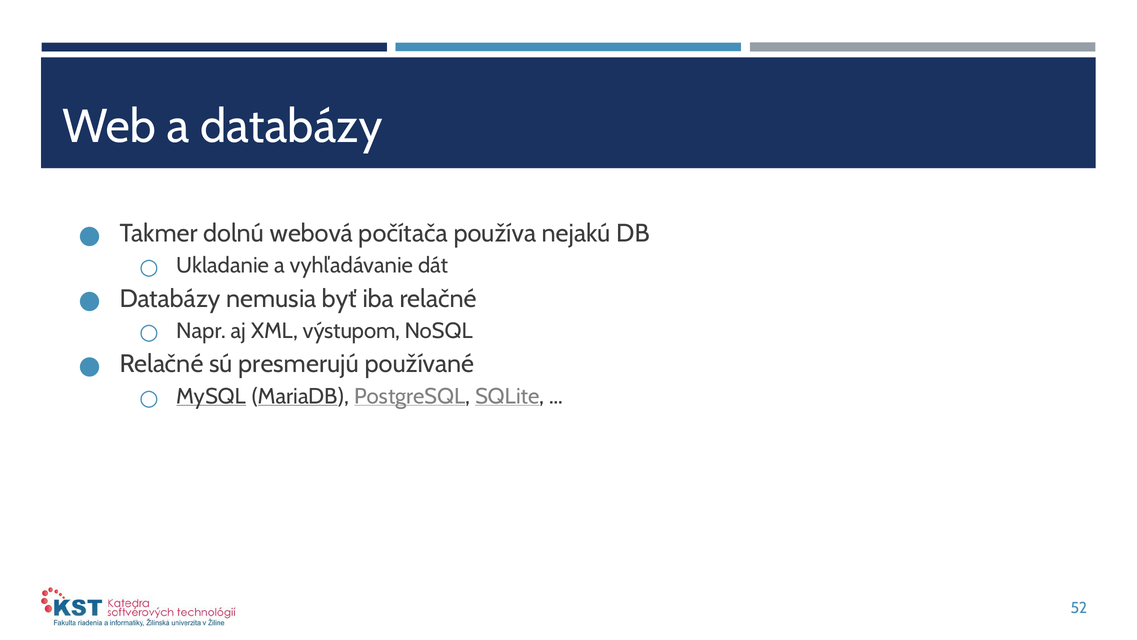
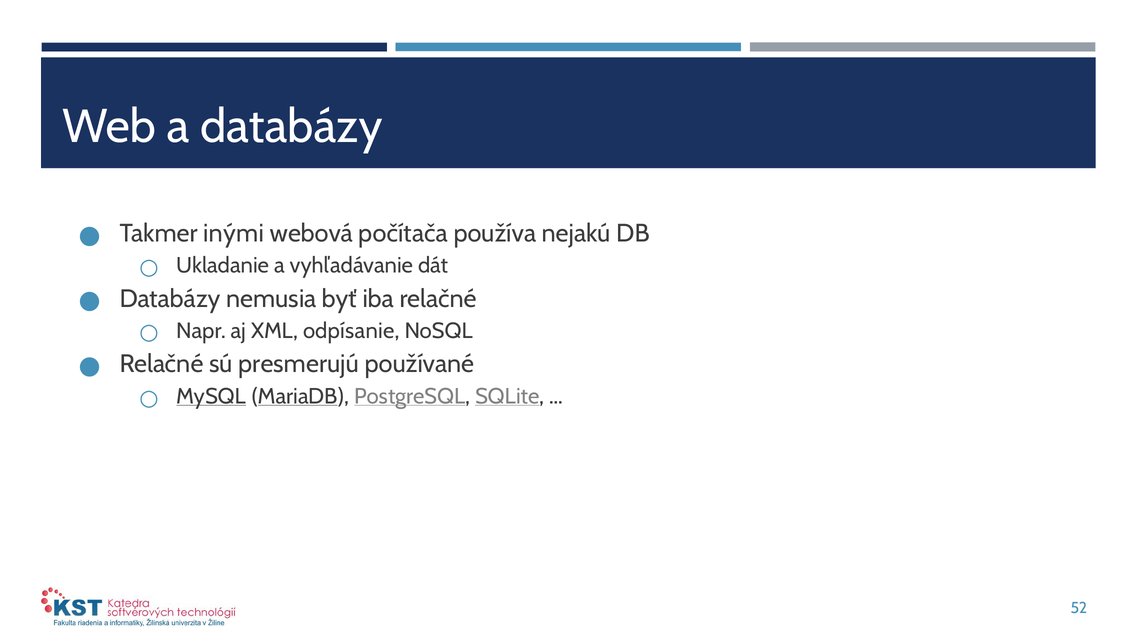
dolnú: dolnú -> inými
výstupom: výstupom -> odpísanie
